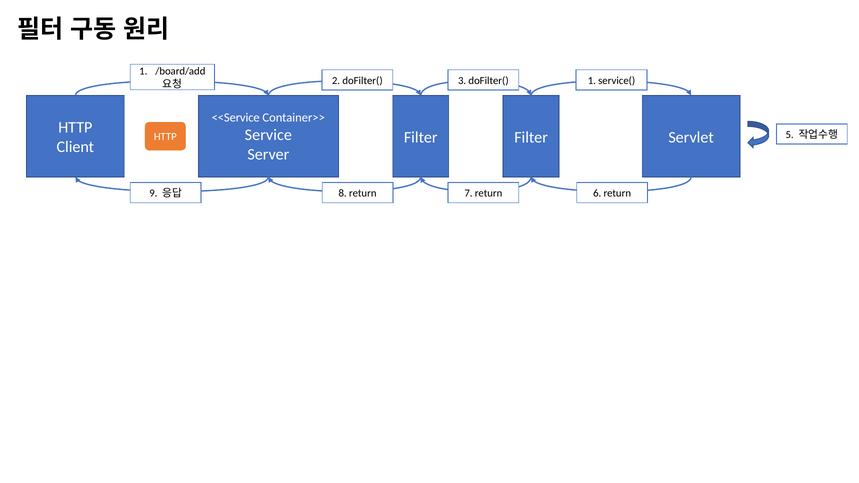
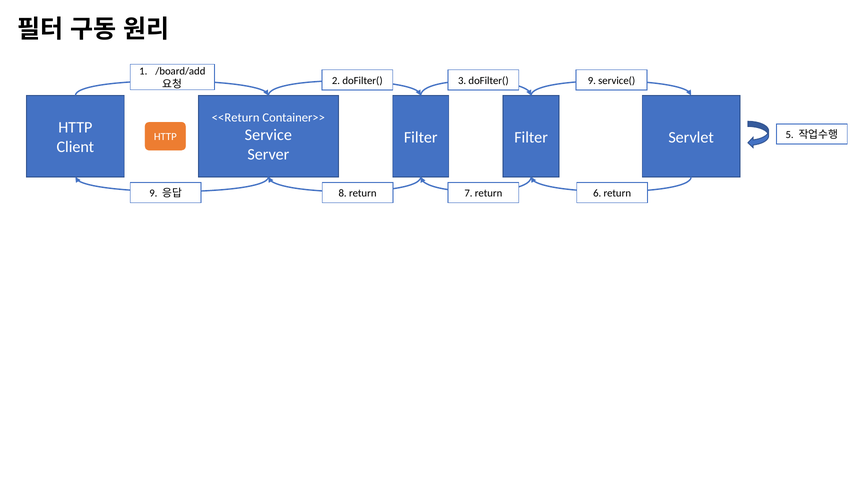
doFilter( 1: 1 -> 9
<<Service: <<Service -> <<Return
